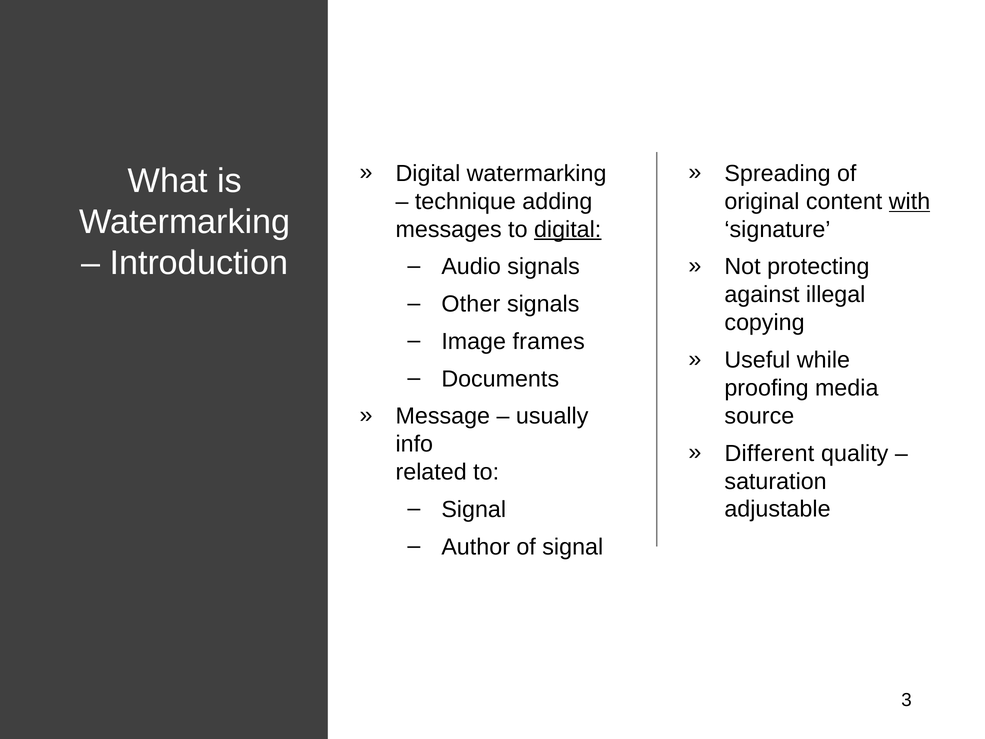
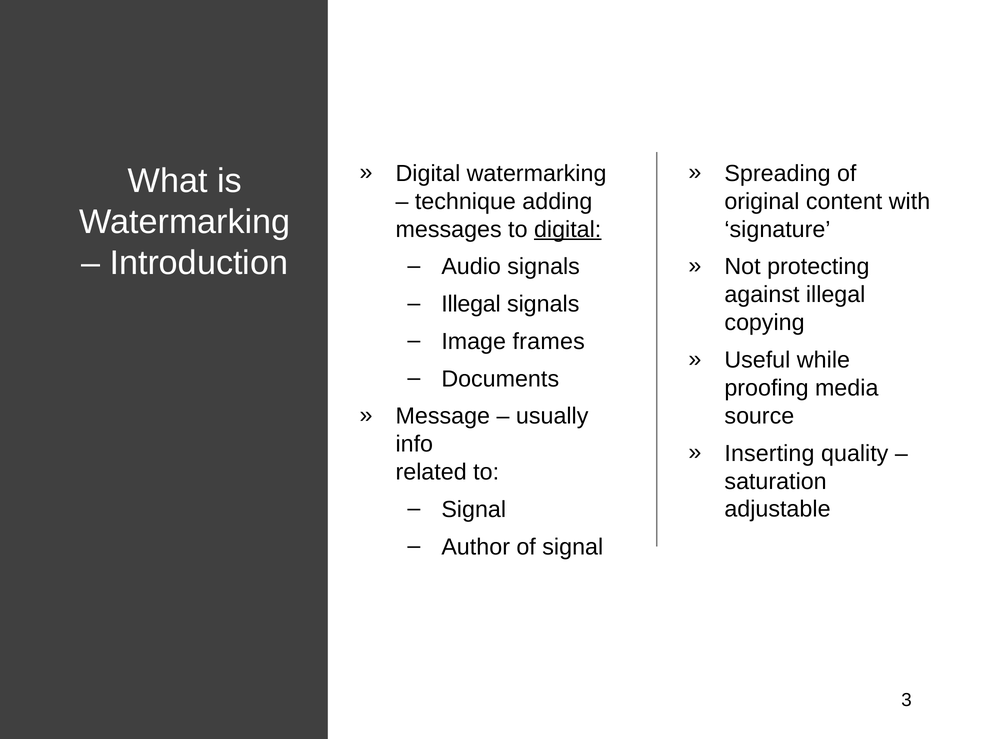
with underline: present -> none
Other at (471, 304): Other -> Illegal
Different: Different -> Inserting
